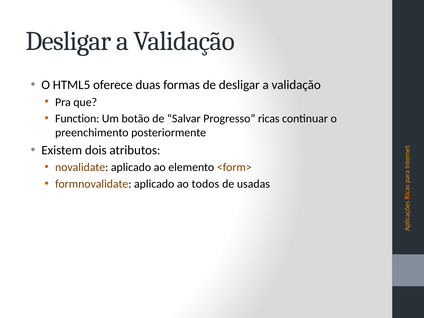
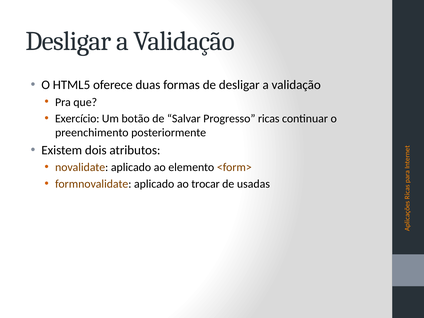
Function: Function -> Exercício
todos: todos -> trocar
